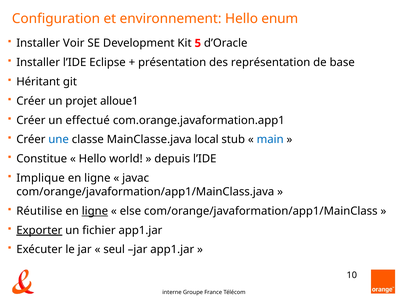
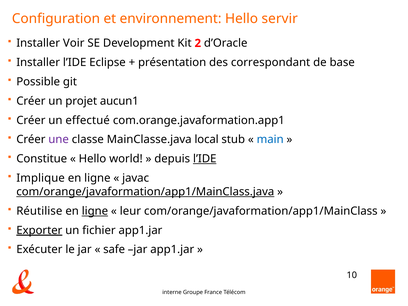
enum: enum -> servir
5: 5 -> 2
représentation: représentation -> correspondant
Héritant: Héritant -> Possible
alloue1: alloue1 -> aucun1
une colour: blue -> purple
l’IDE at (205, 159) underline: none -> present
com/orange/javaformation/app1/MainClass.java underline: none -> present
else: else -> leur
seul: seul -> safe
